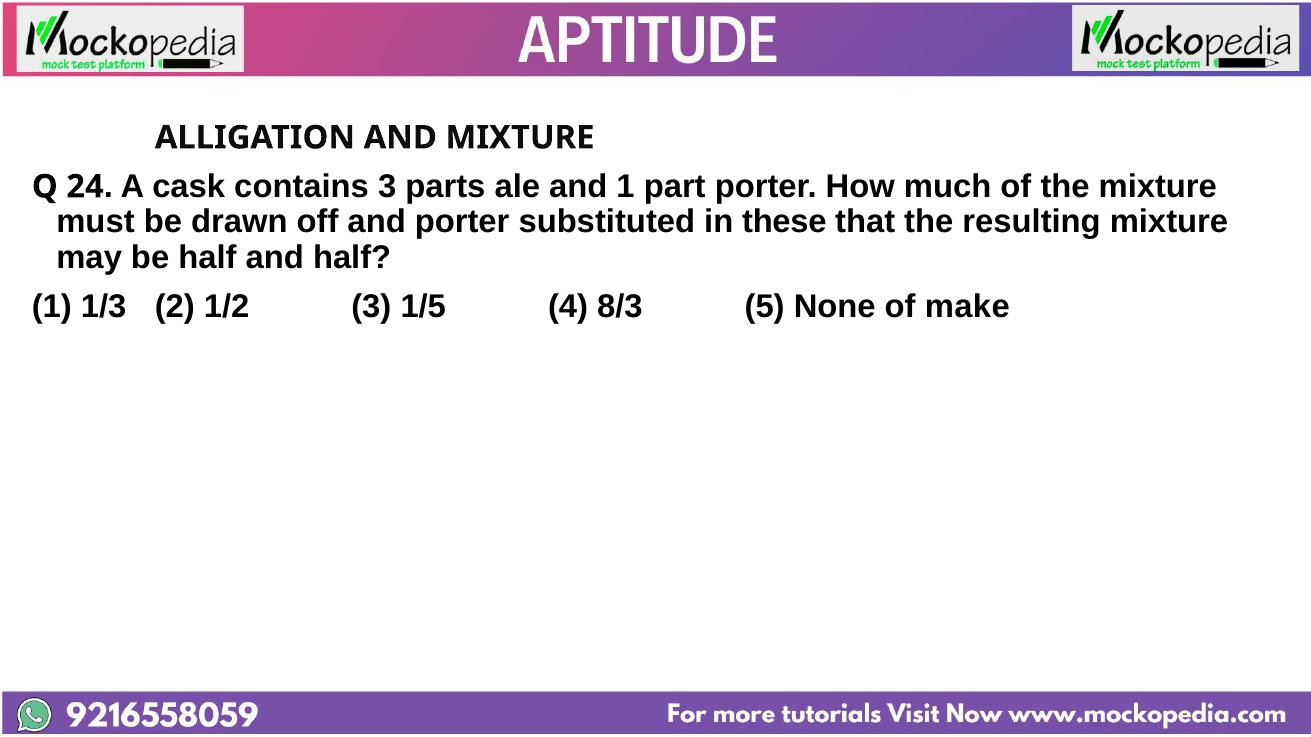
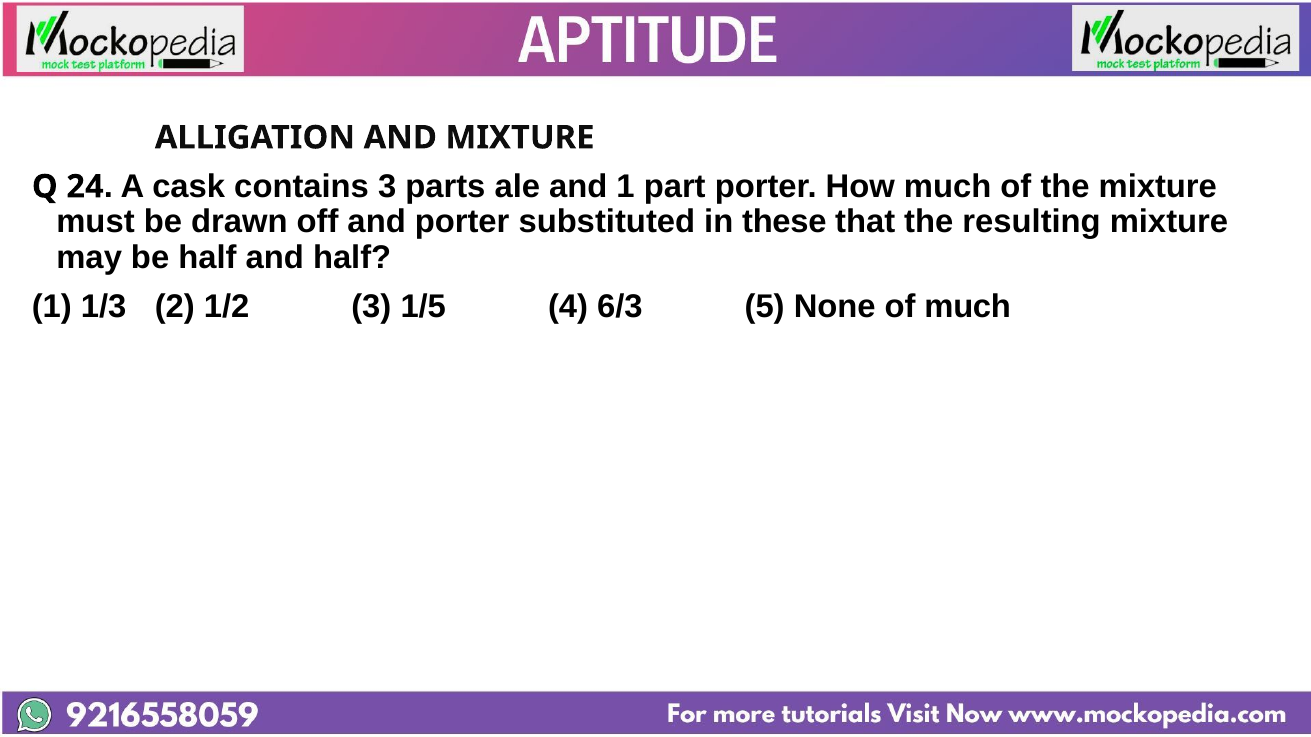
8/3: 8/3 -> 6/3
of make: make -> much
